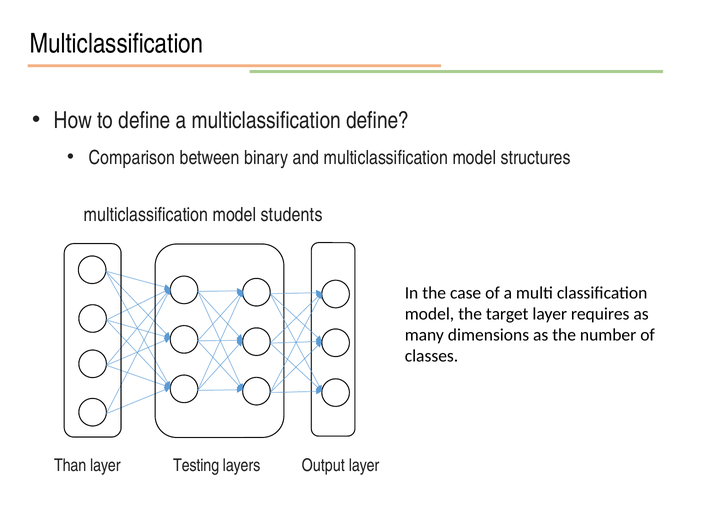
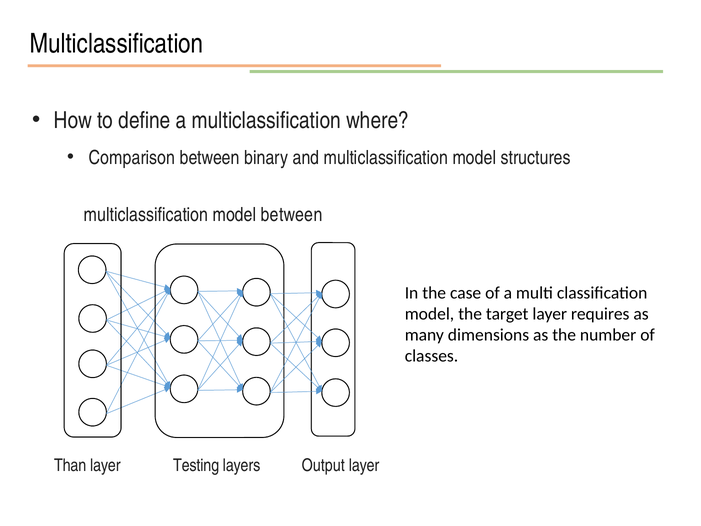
multiclassification define: define -> where
model students: students -> between
